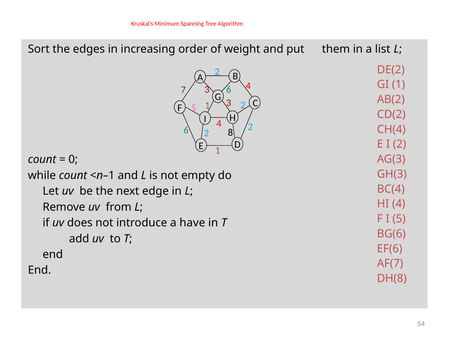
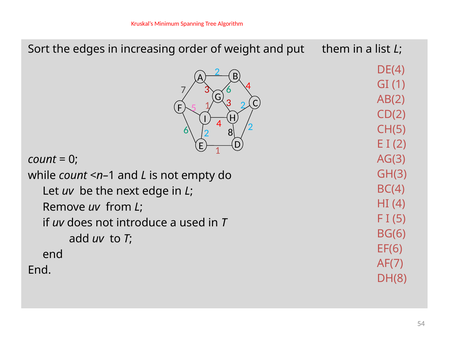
DE(2: DE(2 -> DE(4
CH(4: CH(4 -> CH(5
have: have -> used
